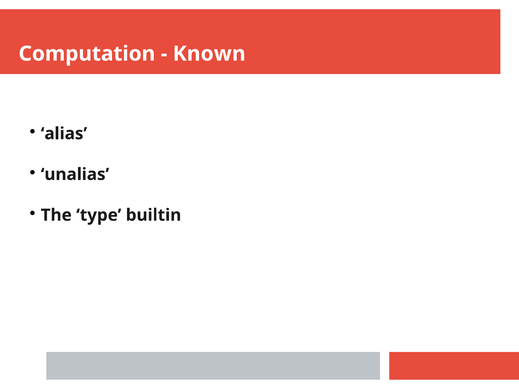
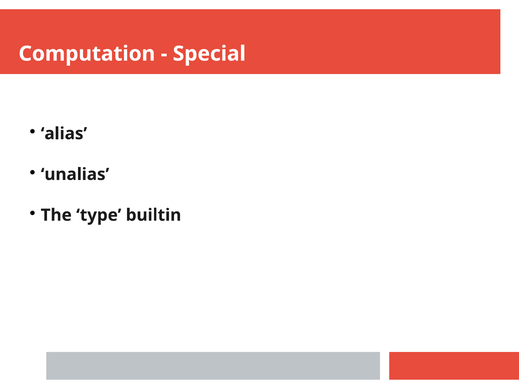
Known: Known -> Special
